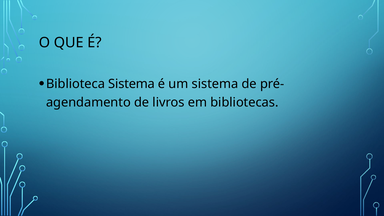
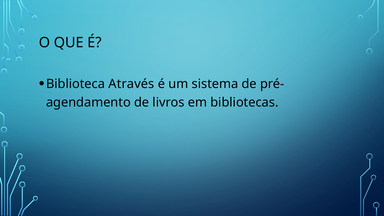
Biblioteca Sistema: Sistema -> Através
